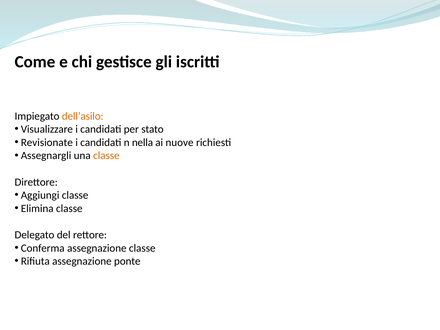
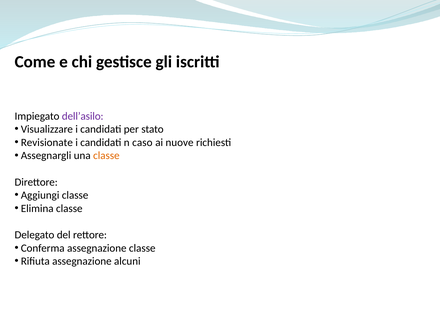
dell’asilo colour: orange -> purple
nella: nella -> caso
ponte: ponte -> alcuni
